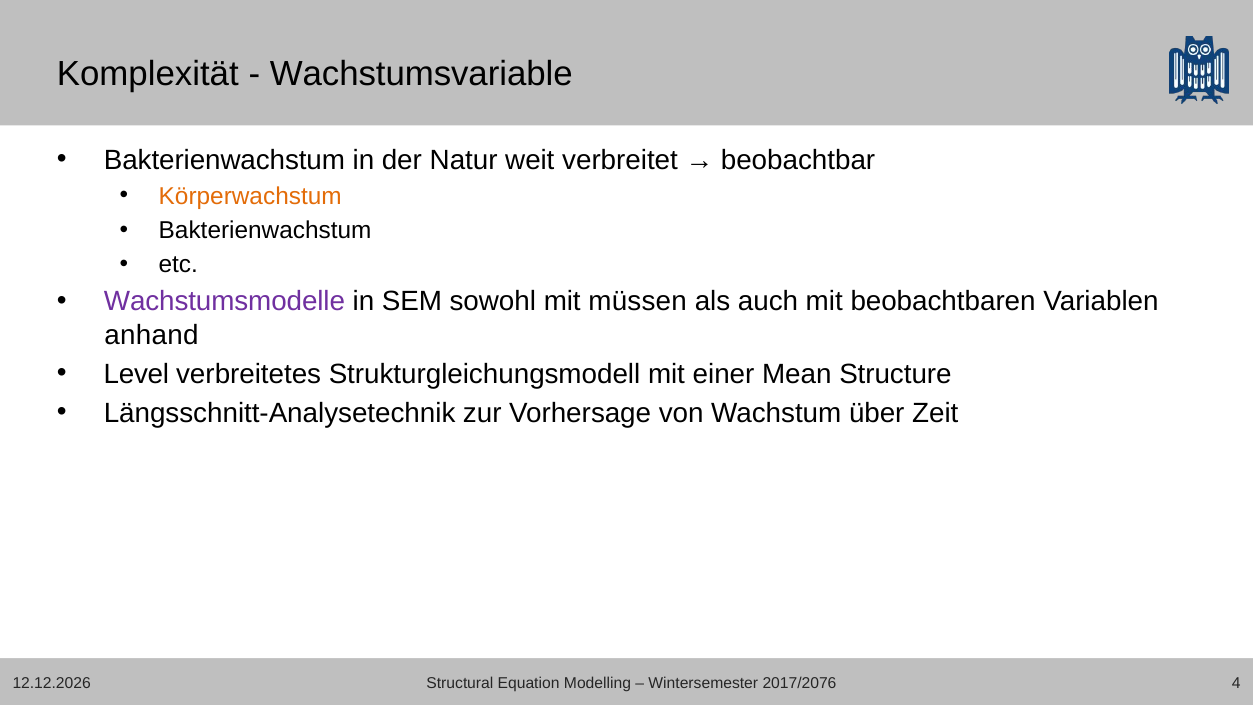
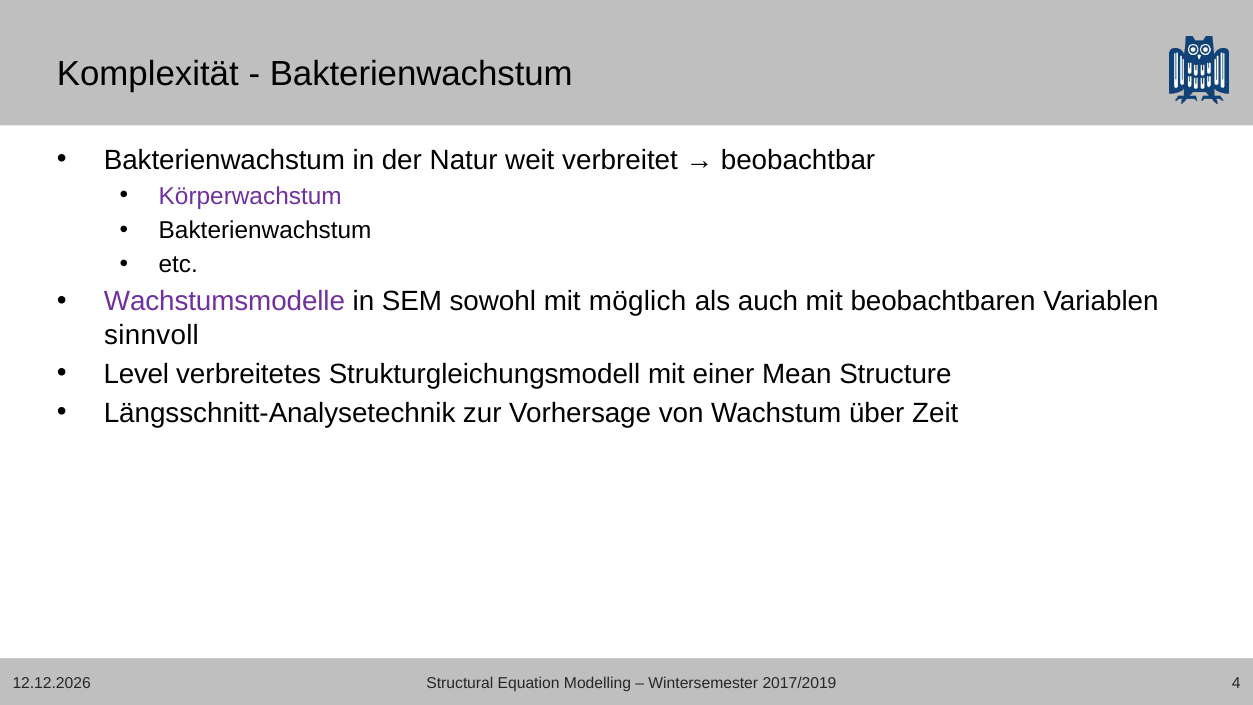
Wachstumsvariable at (421, 74): Wachstumsvariable -> Bakterienwachstum
Körperwachstum colour: orange -> purple
müssen: müssen -> möglich
anhand: anhand -> sinnvoll
2017/2076: 2017/2076 -> 2017/2019
